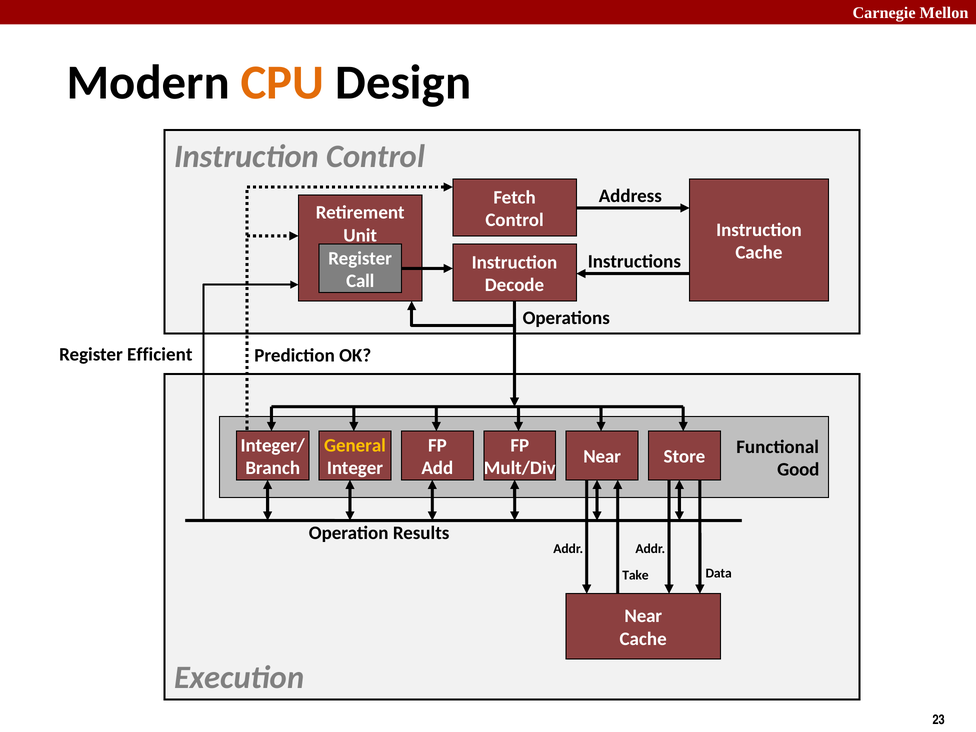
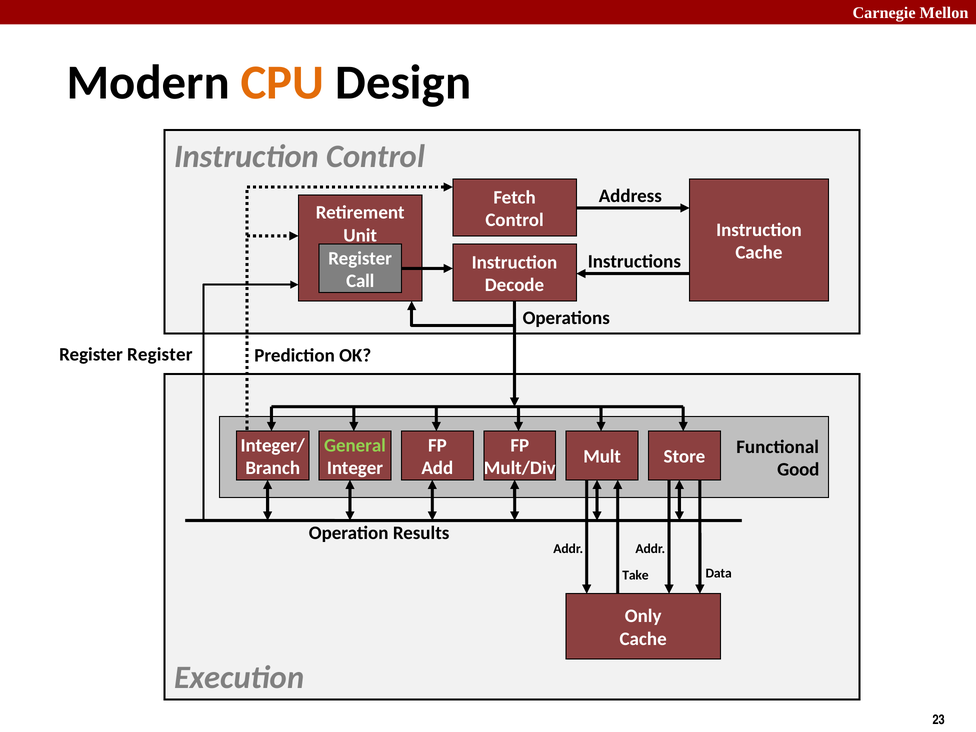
Register Efficient: Efficient -> Register
General colour: yellow -> light green
Near at (602, 457): Near -> Mult
Near at (643, 616): Near -> Only
